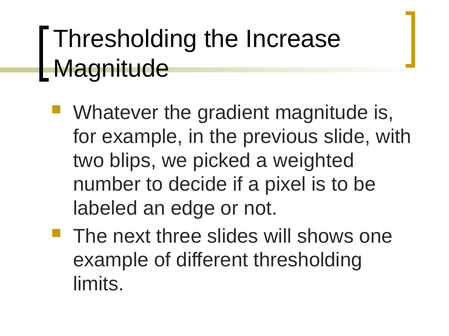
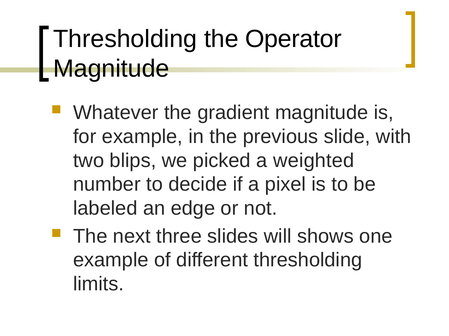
Increase: Increase -> Operator
